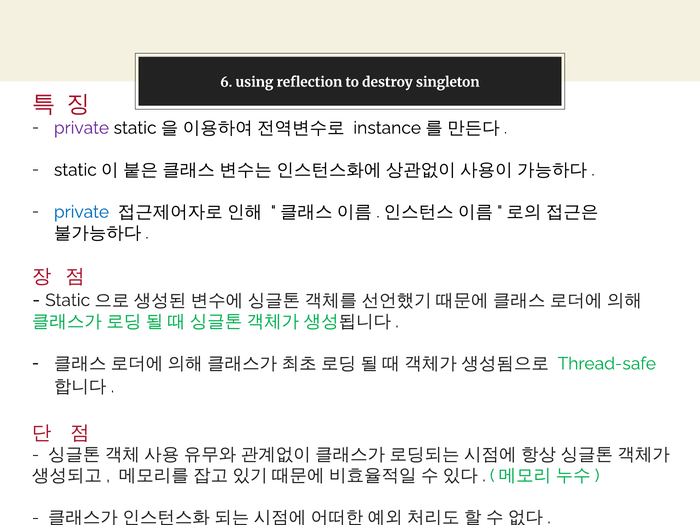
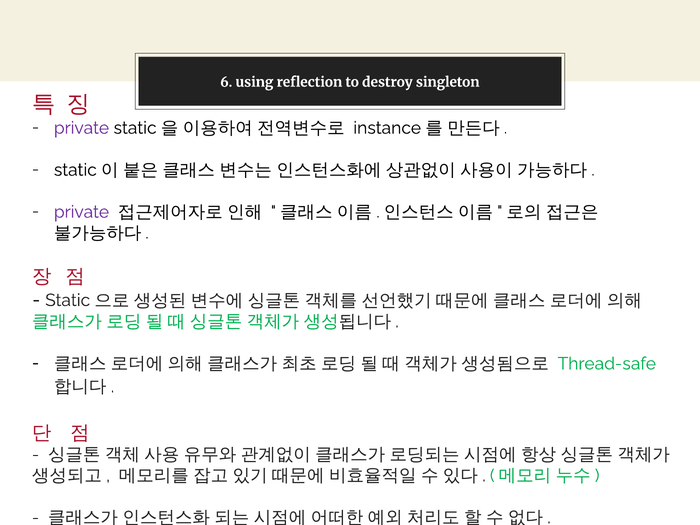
private at (82, 212) colour: blue -> purple
